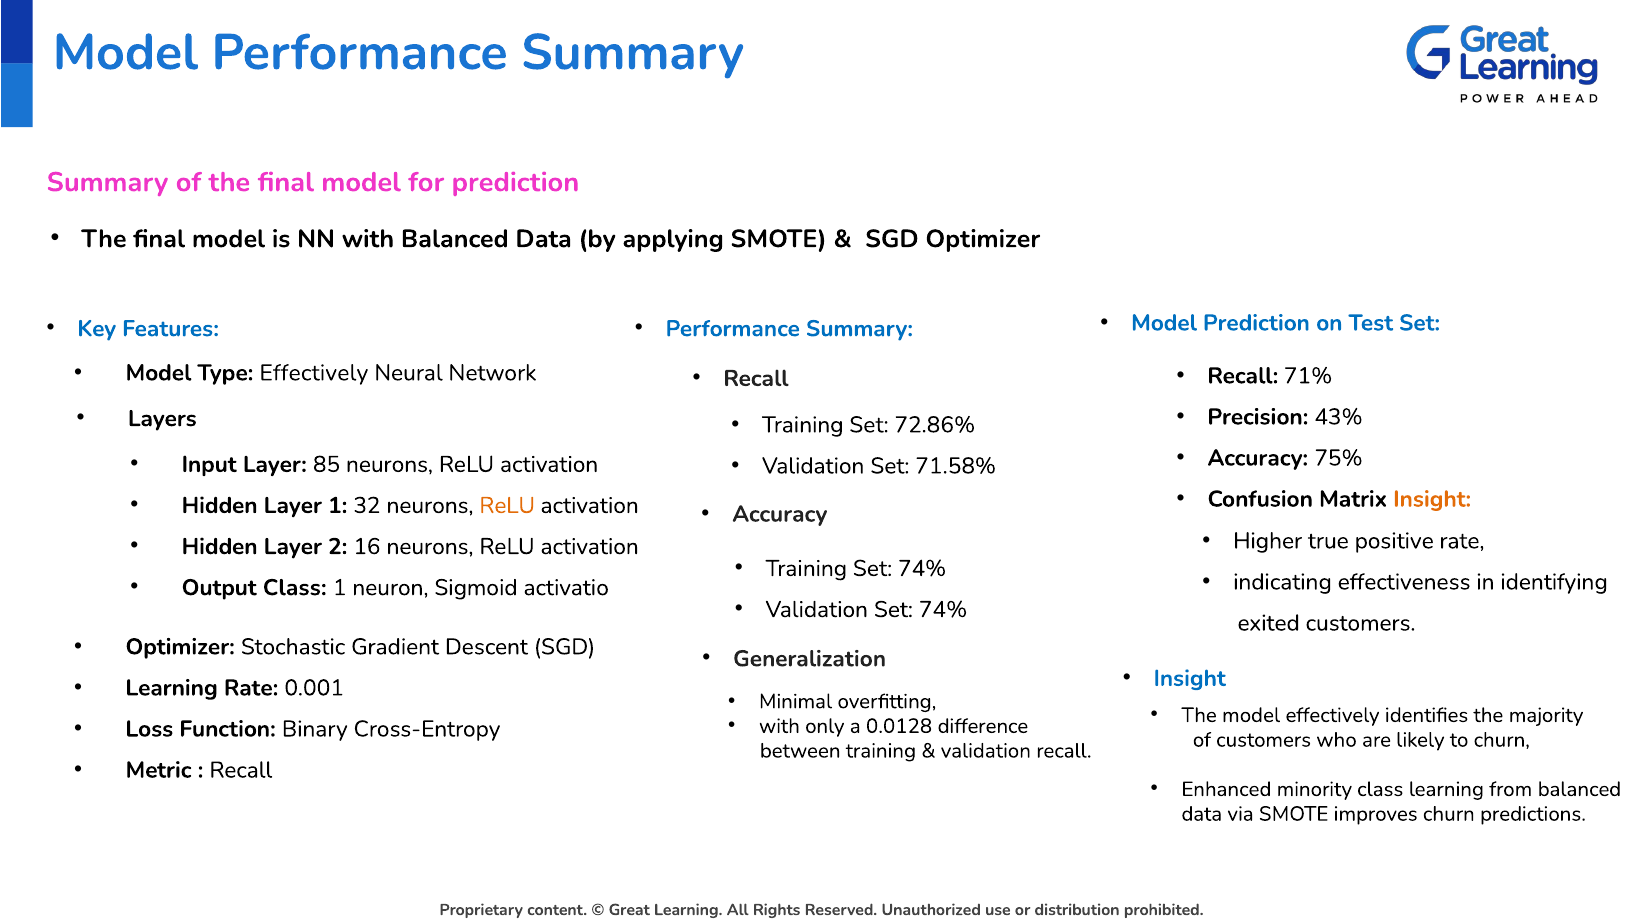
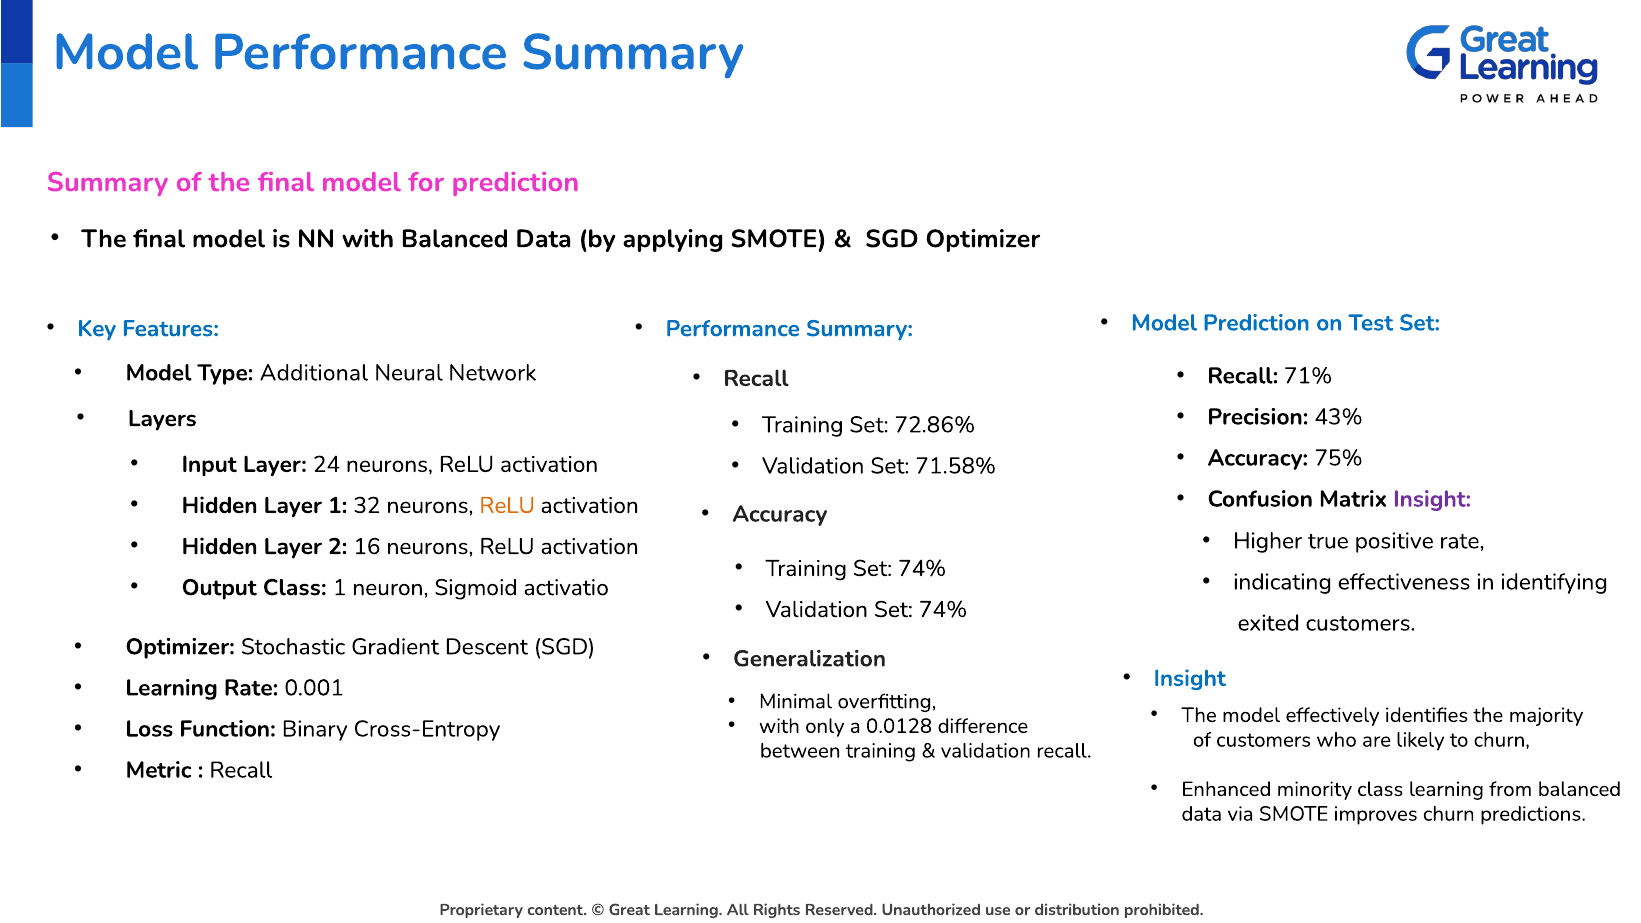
Type Effectively: Effectively -> Additional
85: 85 -> 24
Insight at (1432, 499) colour: orange -> purple
